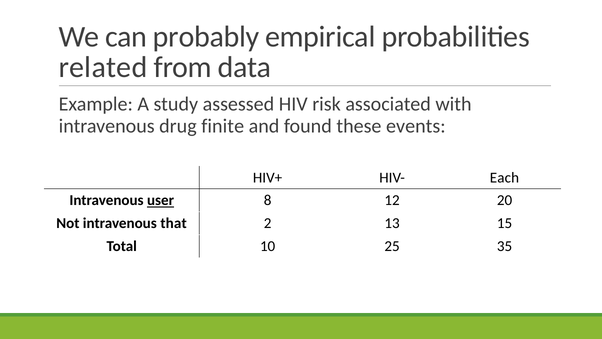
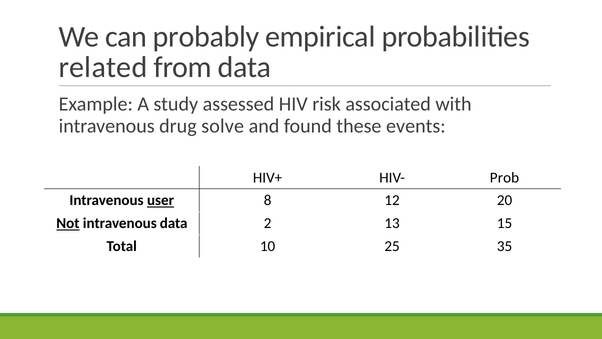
finite: finite -> solve
Each: Each -> Prob
Not underline: none -> present
intravenous that: that -> data
